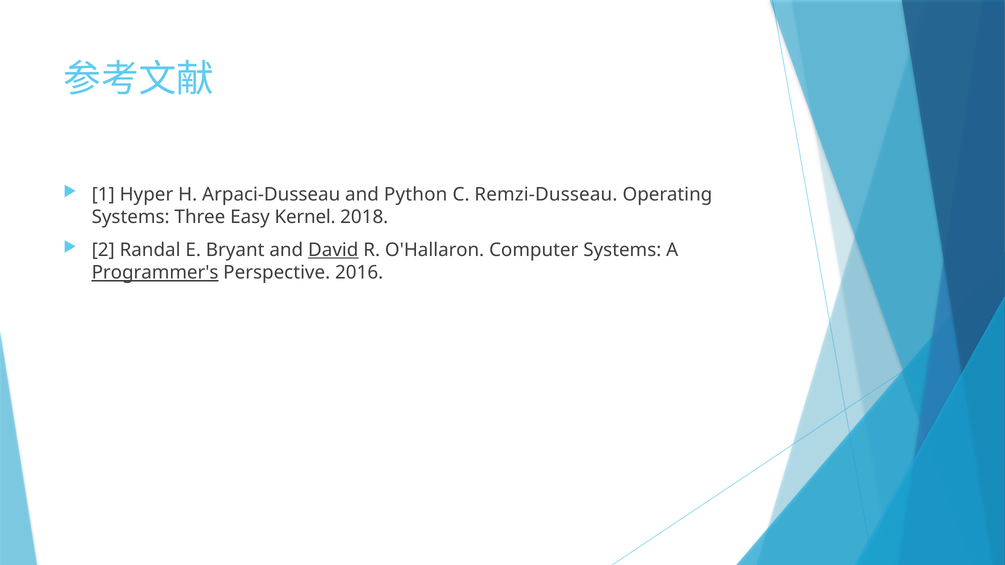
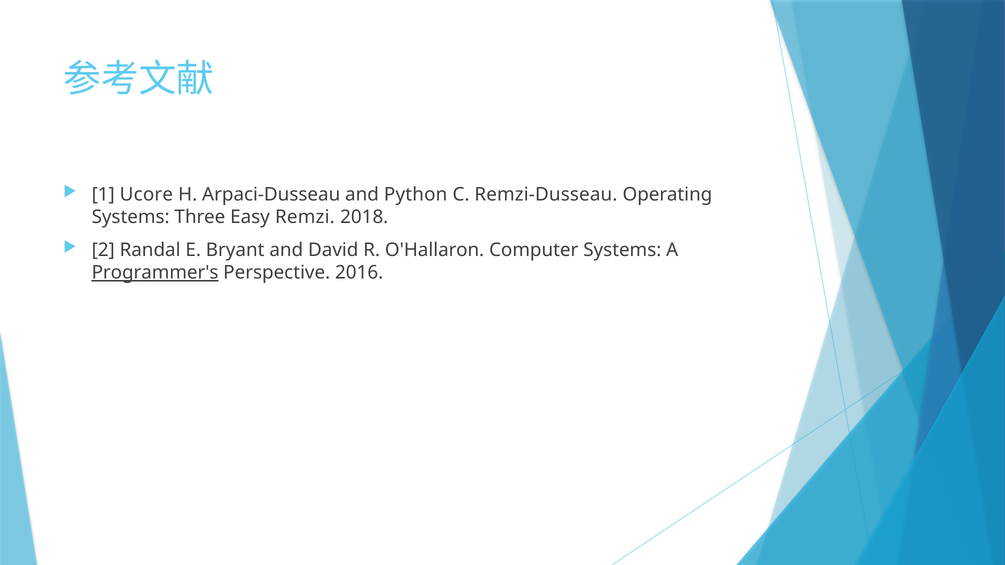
Hyper: Hyper -> Ucore
Kernel: Kernel -> Remzi
David underline: present -> none
